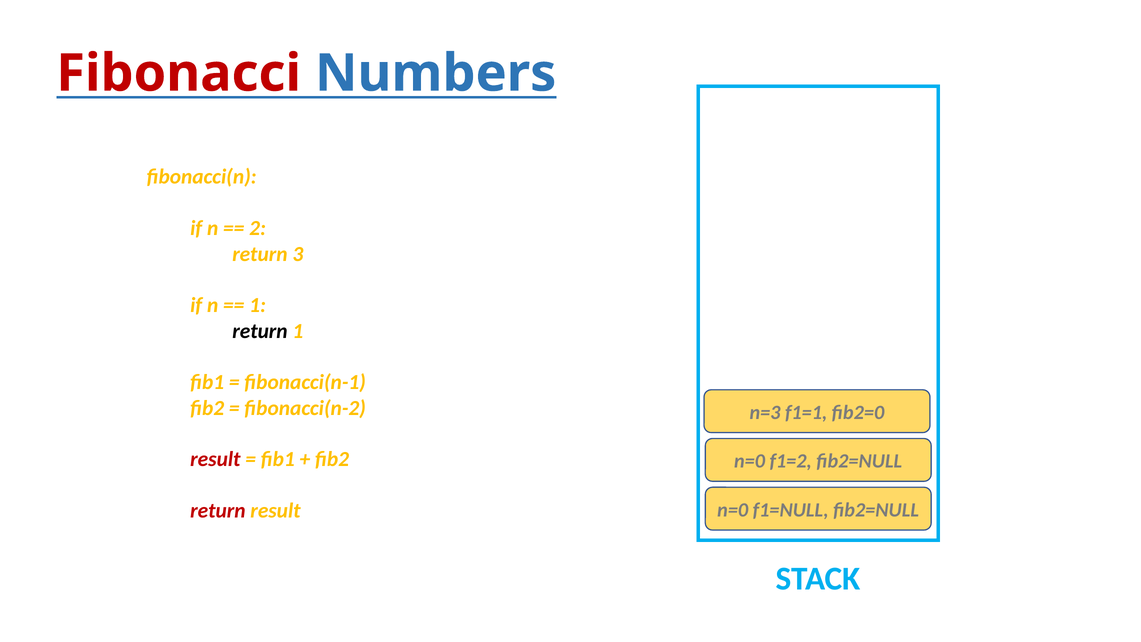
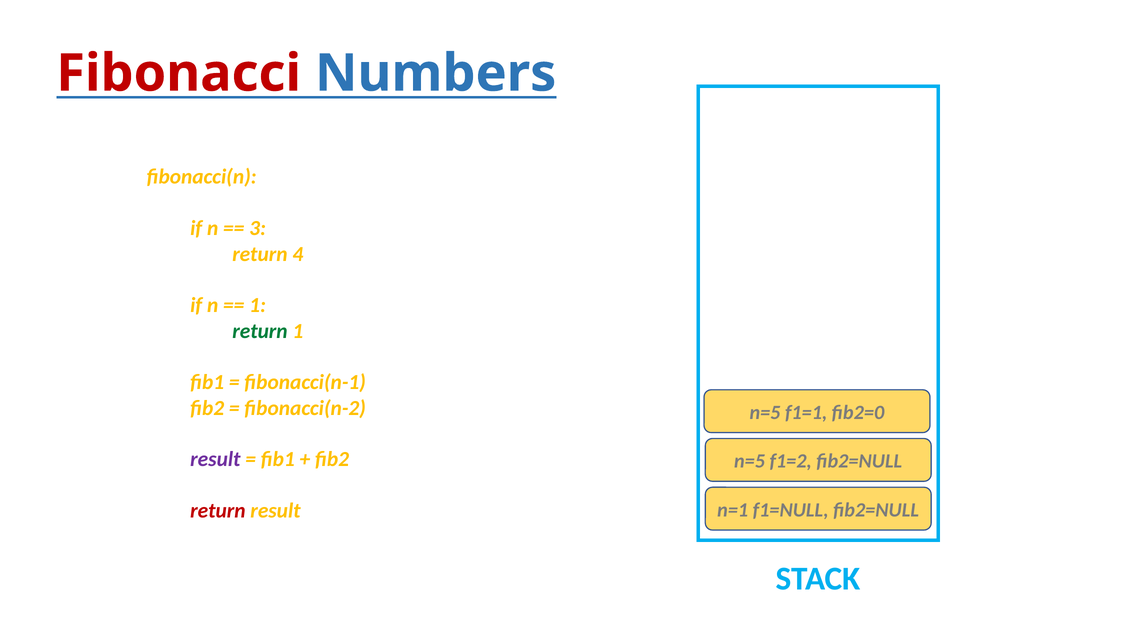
2: 2 -> 3
3: 3 -> 4
return at (260, 331) colour: black -> green
n=3 at (765, 412): n=3 -> n=5
result at (215, 459) colour: red -> purple
n=0 at (750, 461): n=0 -> n=5
result n=0: n=0 -> n=1
